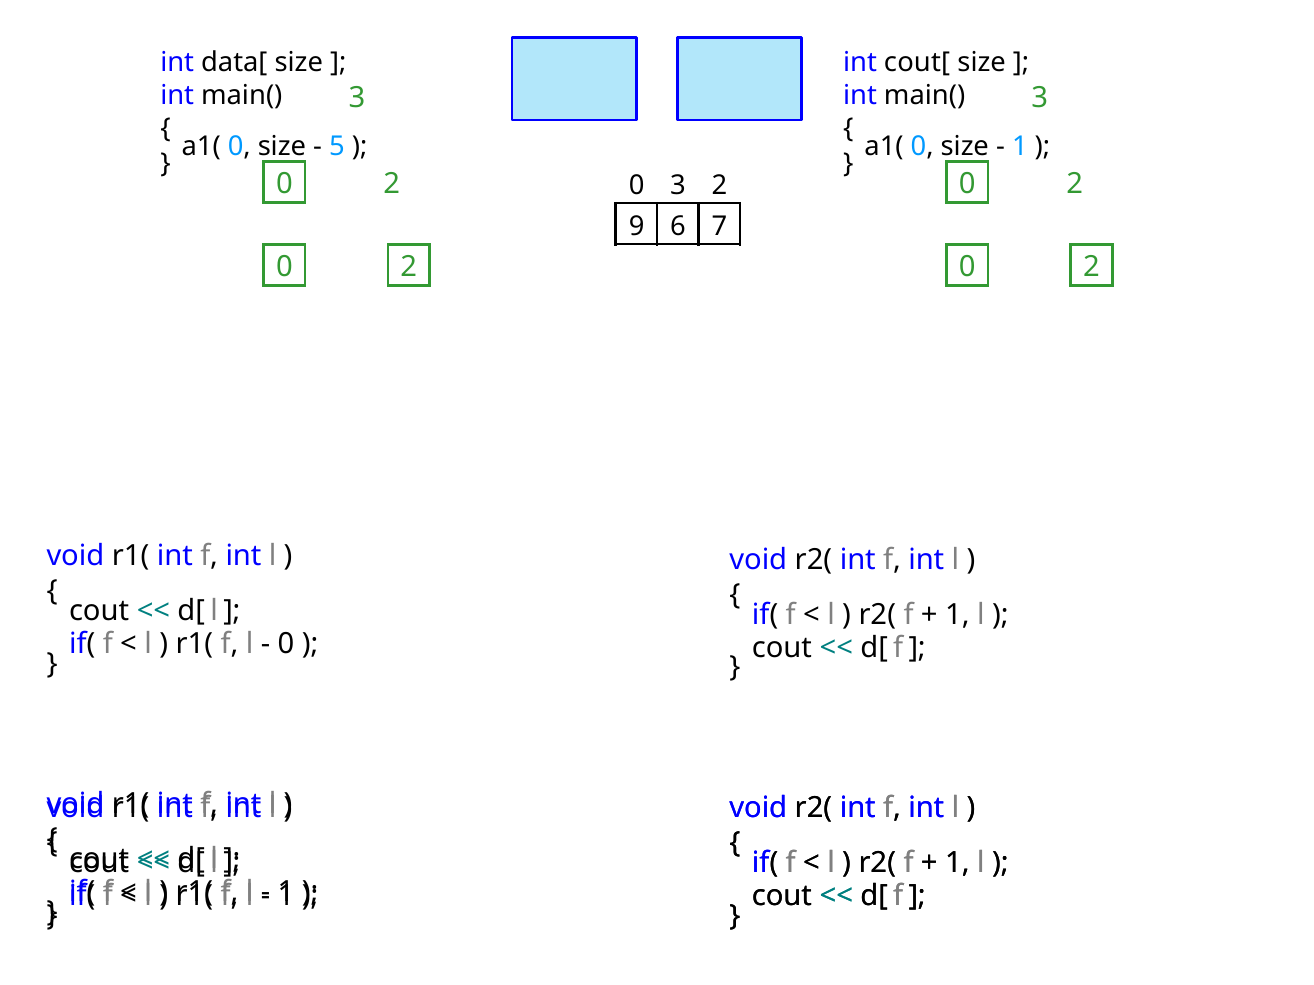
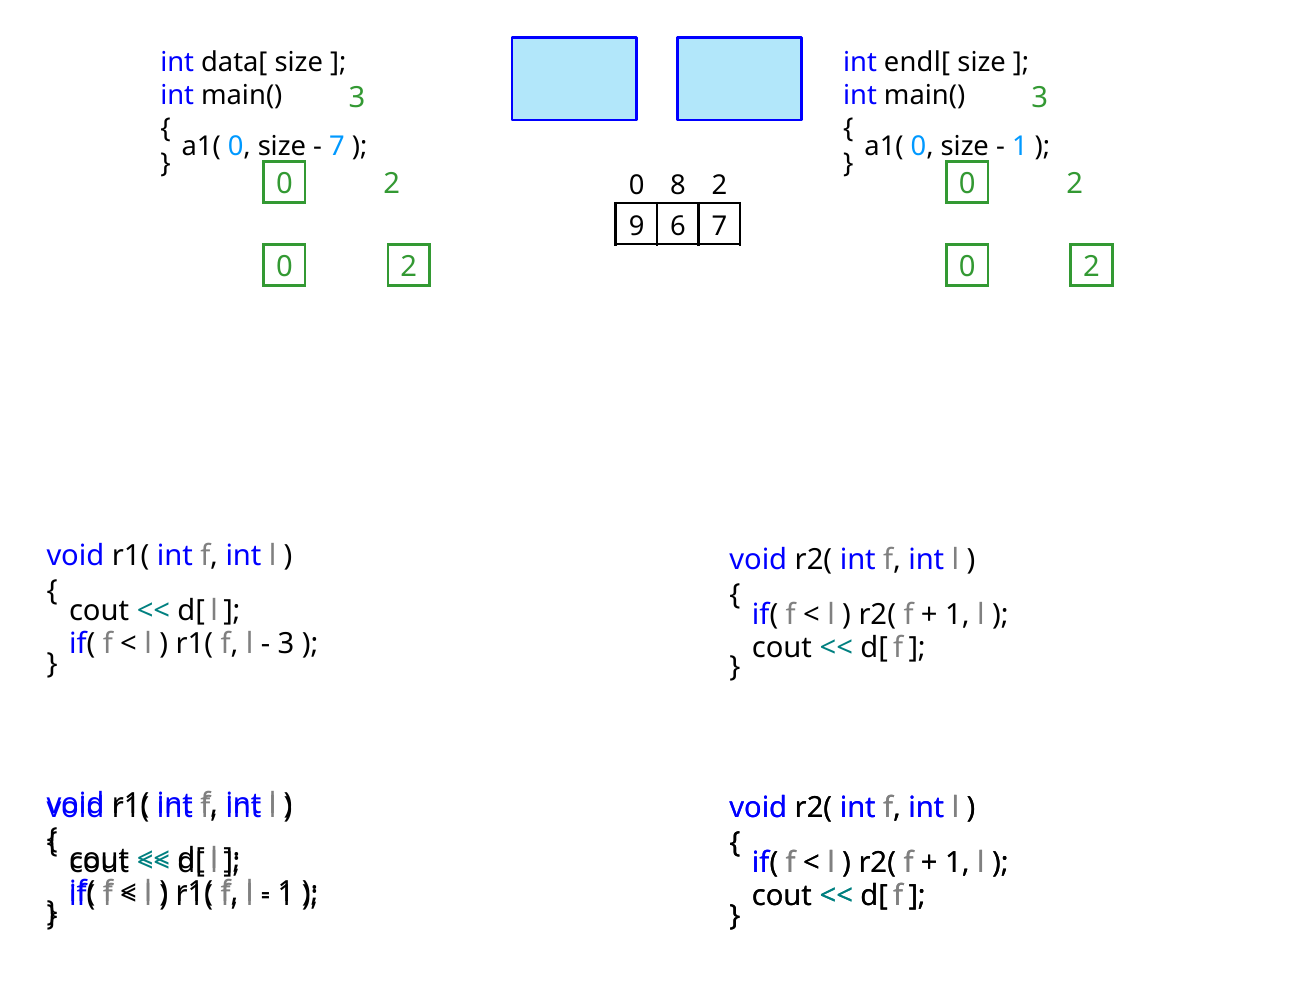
cout[: cout[ -> endl[
5 at (337, 147): 5 -> 7
0 3: 3 -> 8
0 at (286, 644): 0 -> 3
